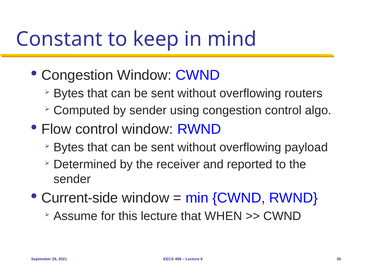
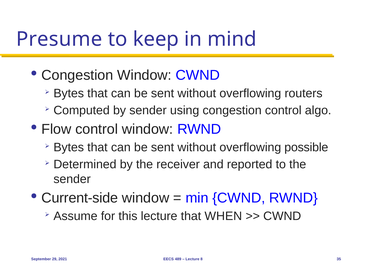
Constant: Constant -> Presume
payload: payload -> possible
